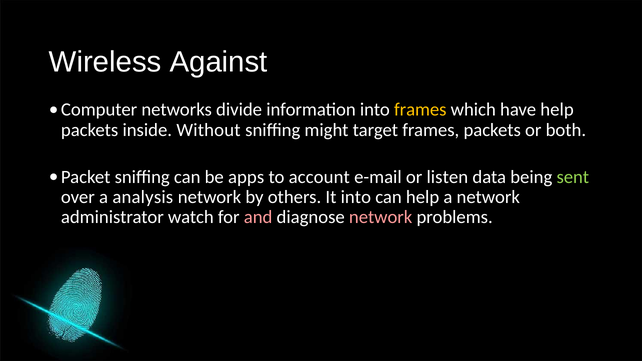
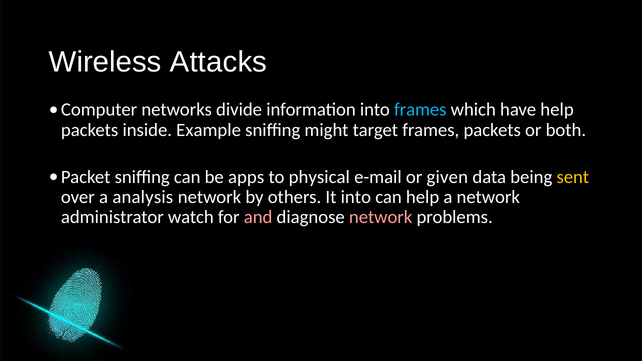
Against: Against -> Attacks
frames at (420, 110) colour: yellow -> light blue
Without: Without -> Example
account: account -> physical
listen: listen -> given
sent colour: light green -> yellow
